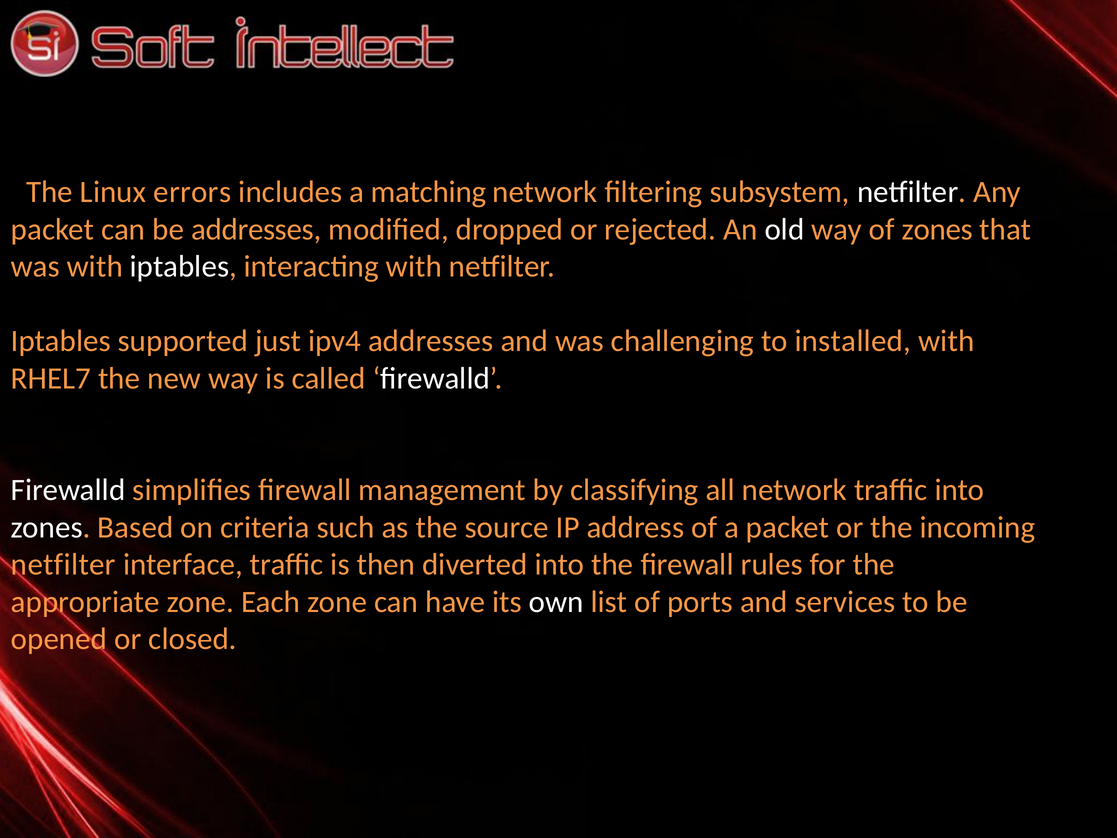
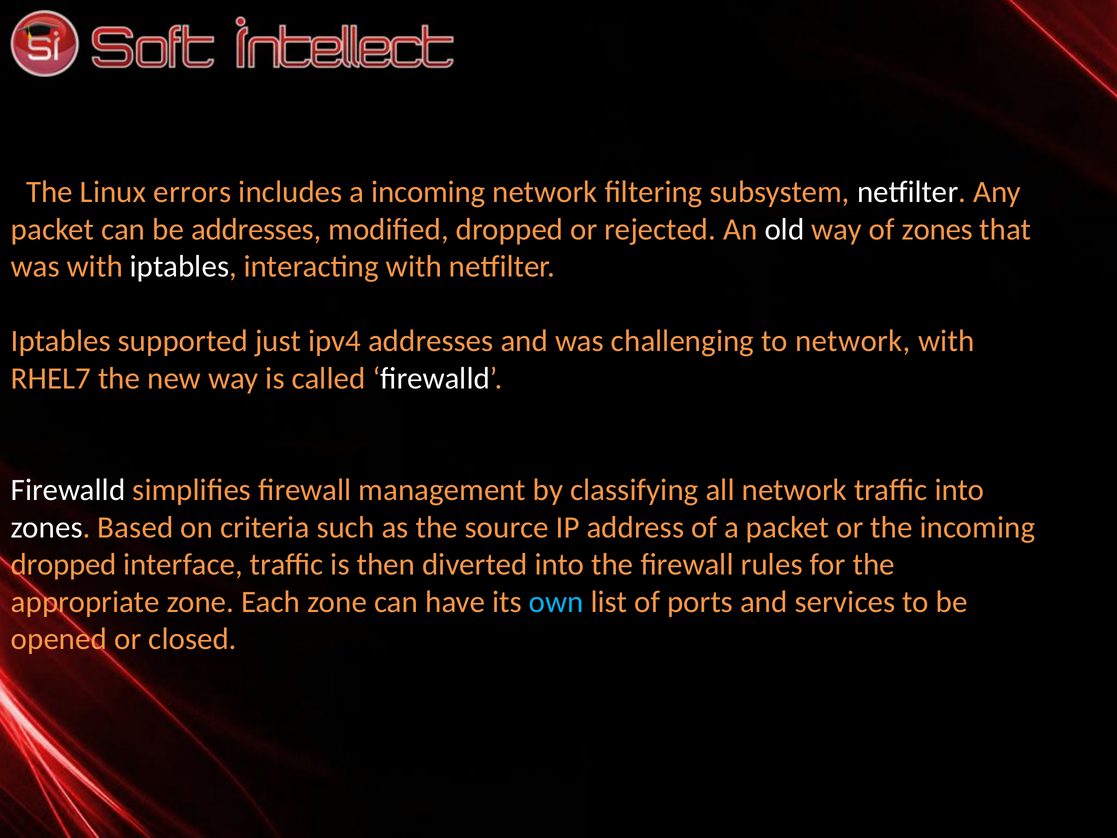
a matching: matching -> incoming
to installed: installed -> network
netfilter at (63, 564): netfilter -> dropped
own colour: white -> light blue
